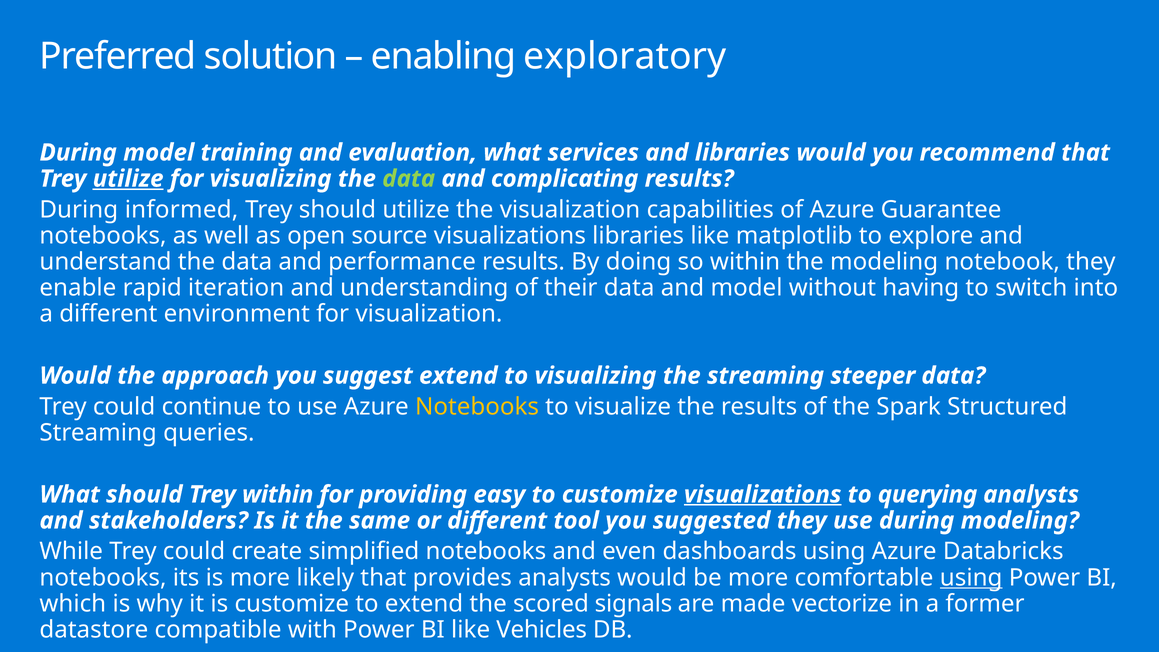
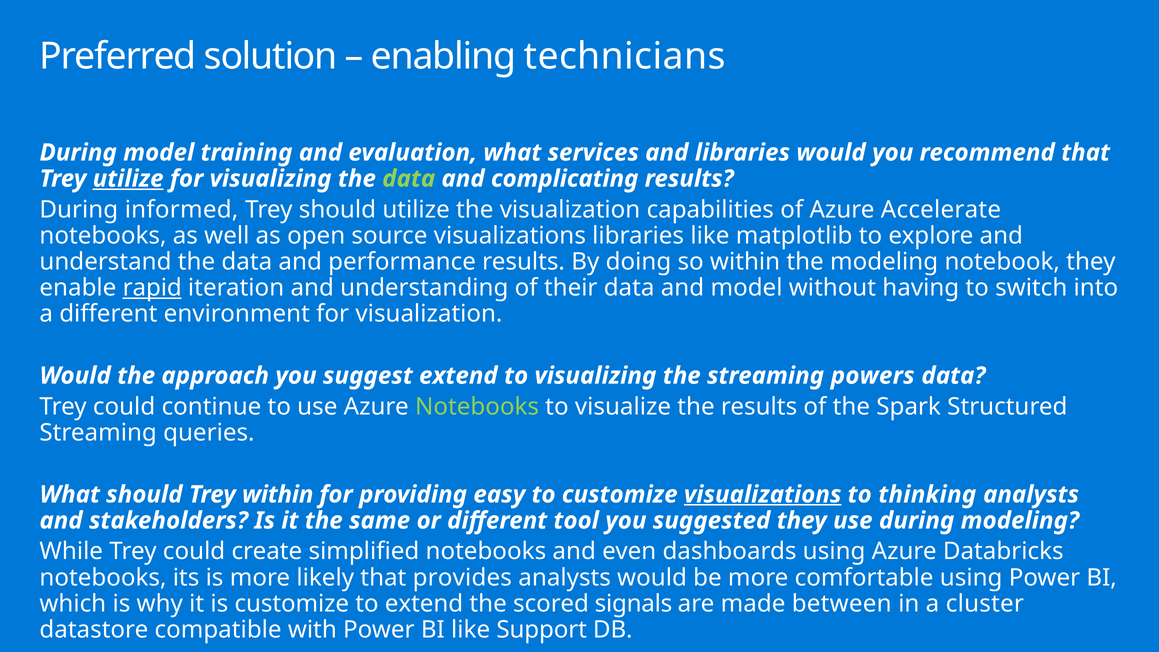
exploratory: exploratory -> technicians
Guarantee: Guarantee -> Accelerate
rapid underline: none -> present
steeper: steeper -> powers
Notebooks at (477, 407) colour: yellow -> light green
querying: querying -> thinking
using at (971, 578) underline: present -> none
vectorize: vectorize -> between
former: former -> cluster
Vehicles: Vehicles -> Support
